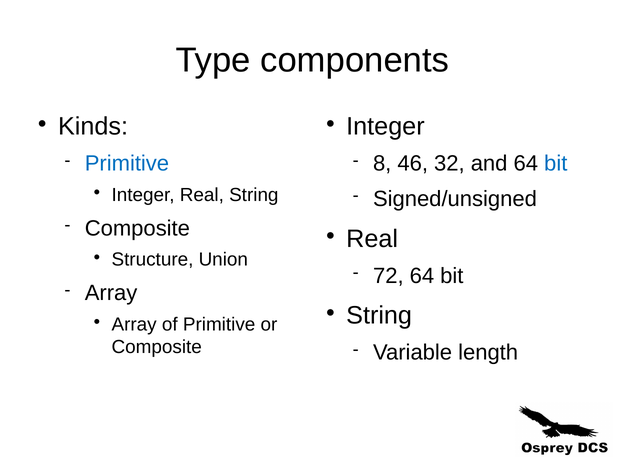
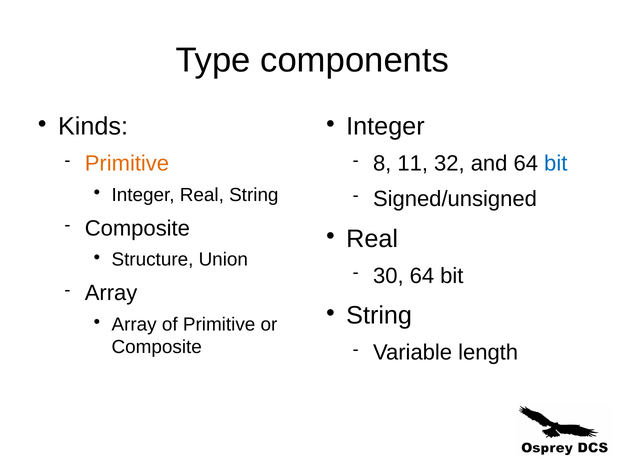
Primitive at (127, 164) colour: blue -> orange
46: 46 -> 11
72: 72 -> 30
